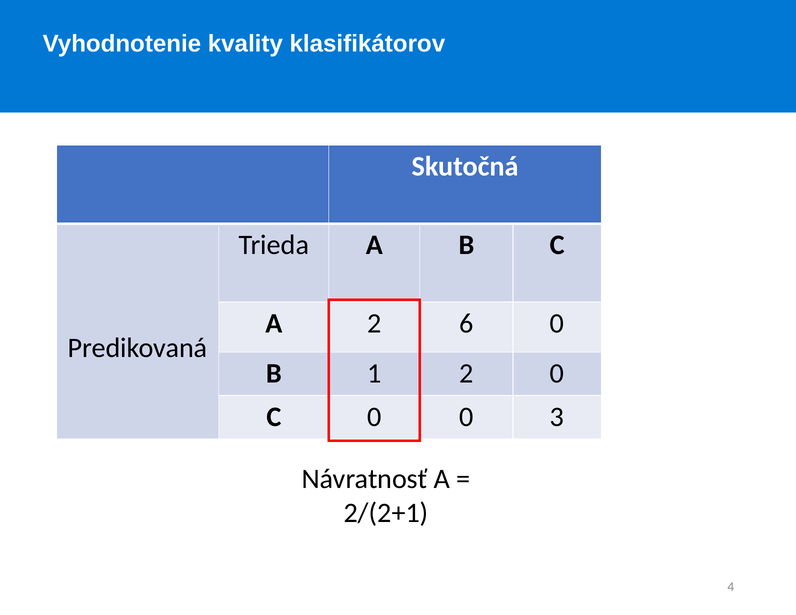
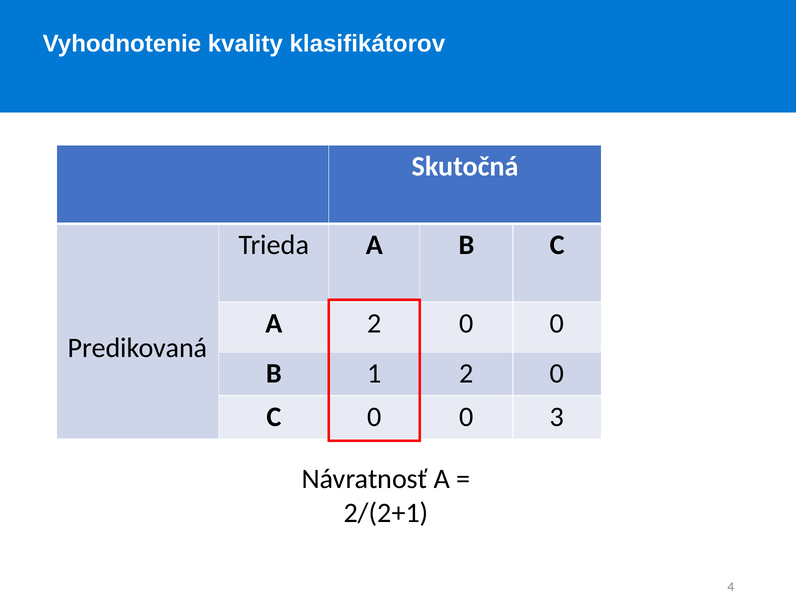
A 2 6: 6 -> 0
